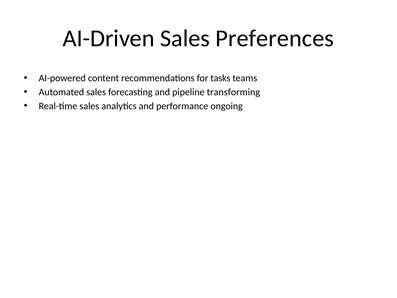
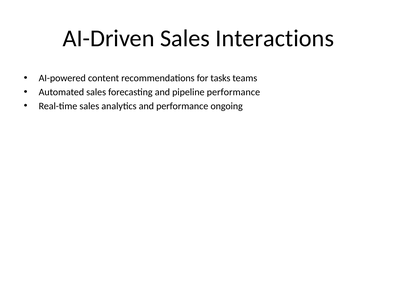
Preferences: Preferences -> Interactions
pipeline transforming: transforming -> performance
